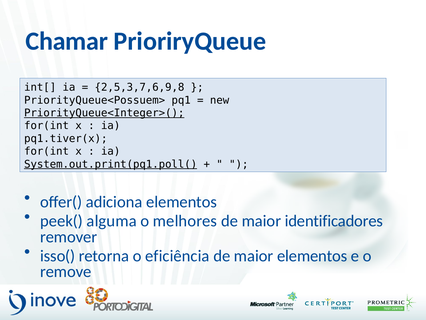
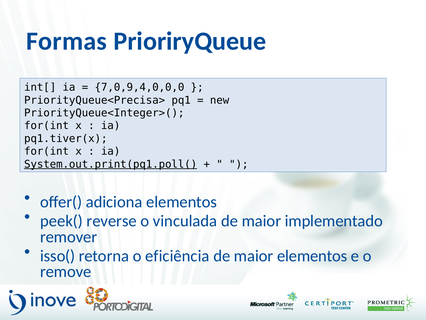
Chamar: Chamar -> Formas
2,5,3,7,6,9,8: 2,5,3,7,6,9,8 -> 7,0,9,4,0,0,0
PriorityQueue<Possuem>: PriorityQueue<Possuem> -> PriorityQueue<Precisa>
PriorityQueue<Integer>( underline: present -> none
alguma: alguma -> reverse
melhores: melhores -> vinculada
identificadores: identificadores -> implementado
